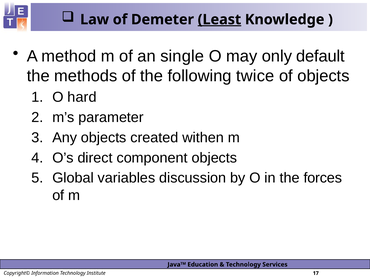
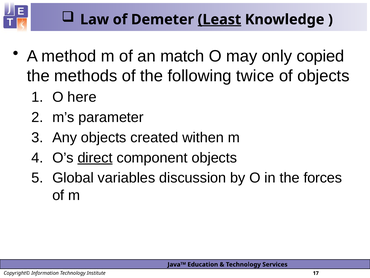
single: single -> match
default: default -> copied
hard: hard -> here
direct underline: none -> present
